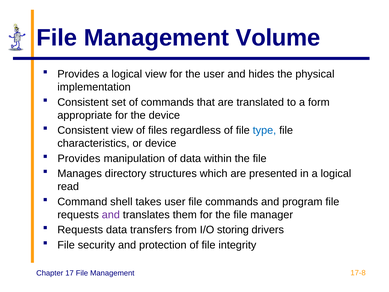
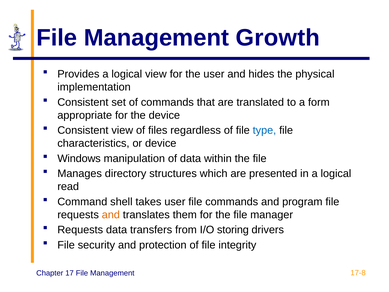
Volume: Volume -> Growth
Provides at (79, 158): Provides -> Windows
and at (111, 215) colour: purple -> orange
